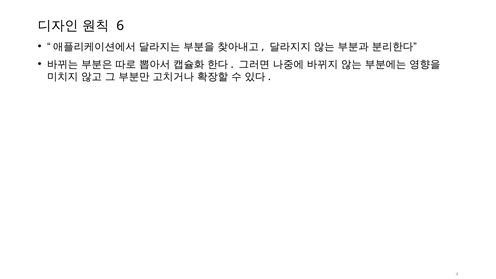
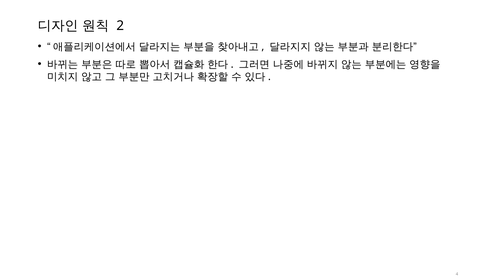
6: 6 -> 2
